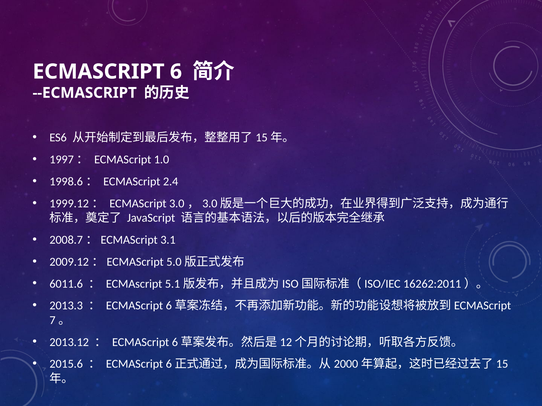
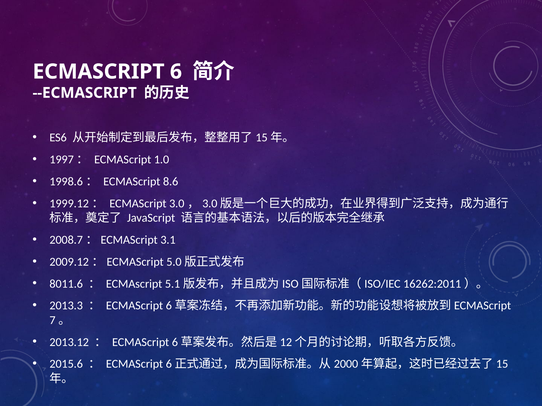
2.4: 2.4 -> 8.6
6011.6: 6011.6 -> 8011.6
